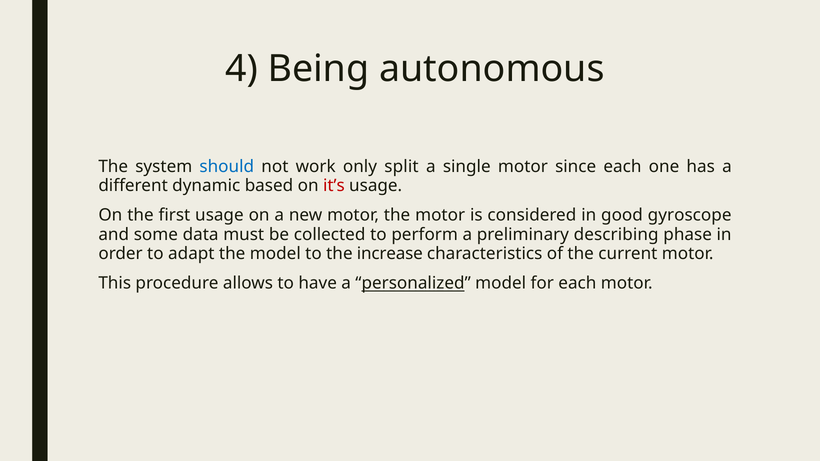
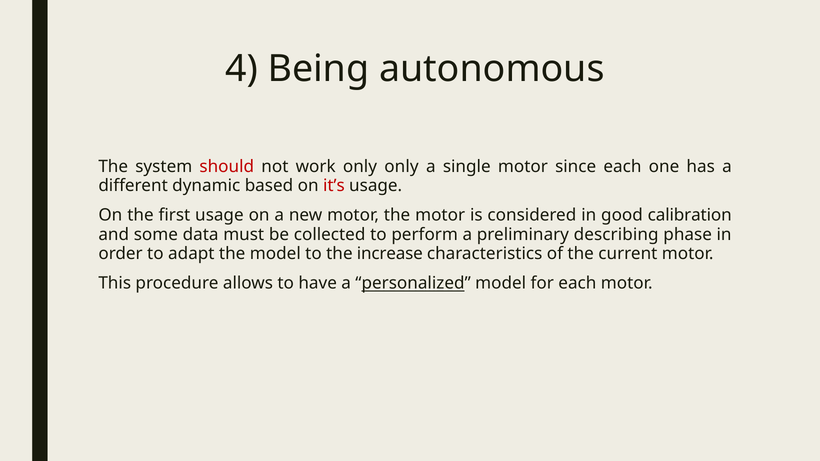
should colour: blue -> red
only split: split -> only
gyroscope: gyroscope -> calibration
